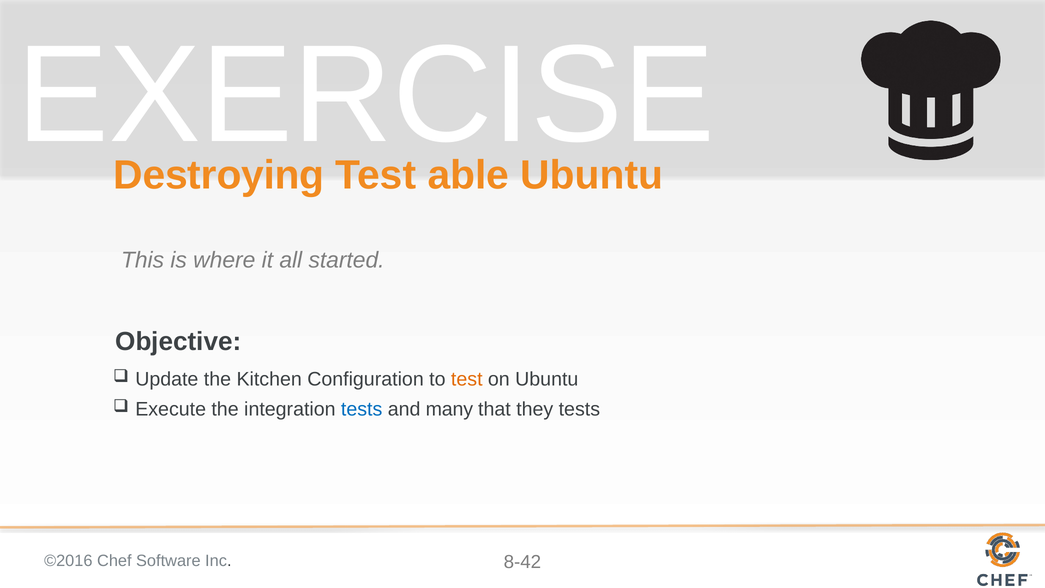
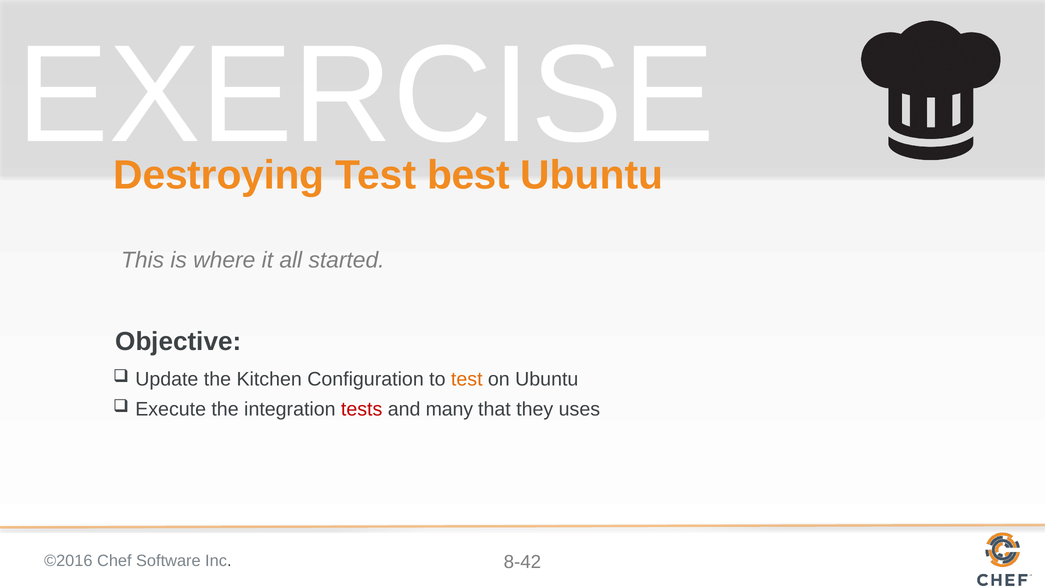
able: able -> best
tests at (362, 409) colour: blue -> red
they tests: tests -> uses
